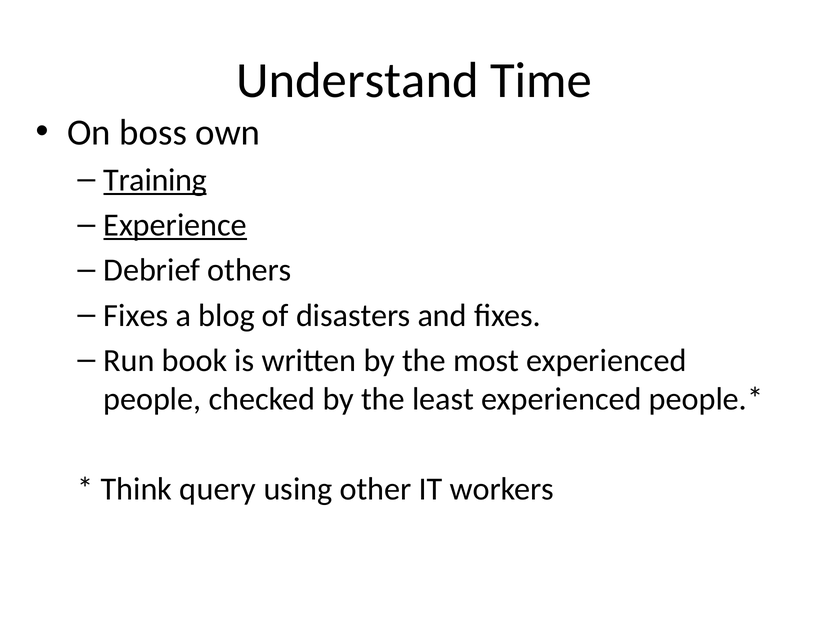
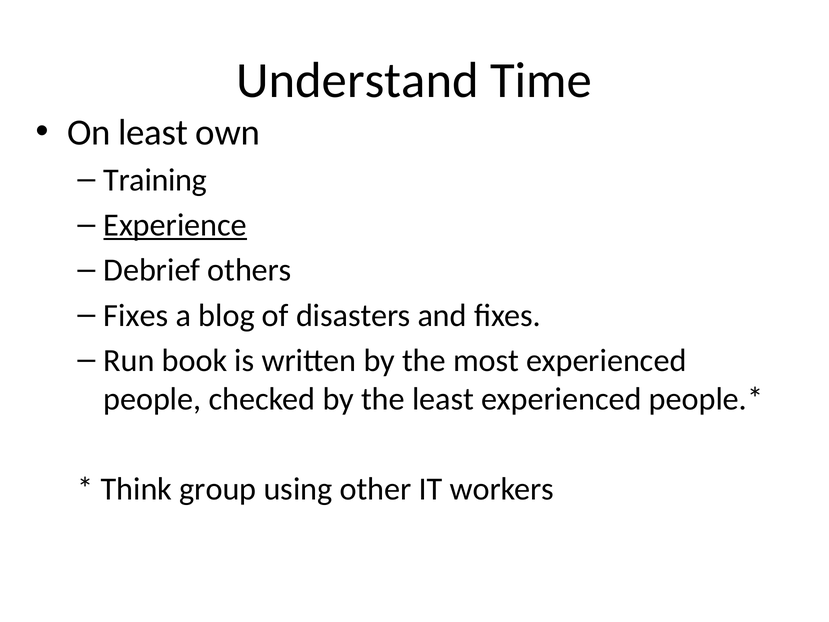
On boss: boss -> least
Training underline: present -> none
query: query -> group
